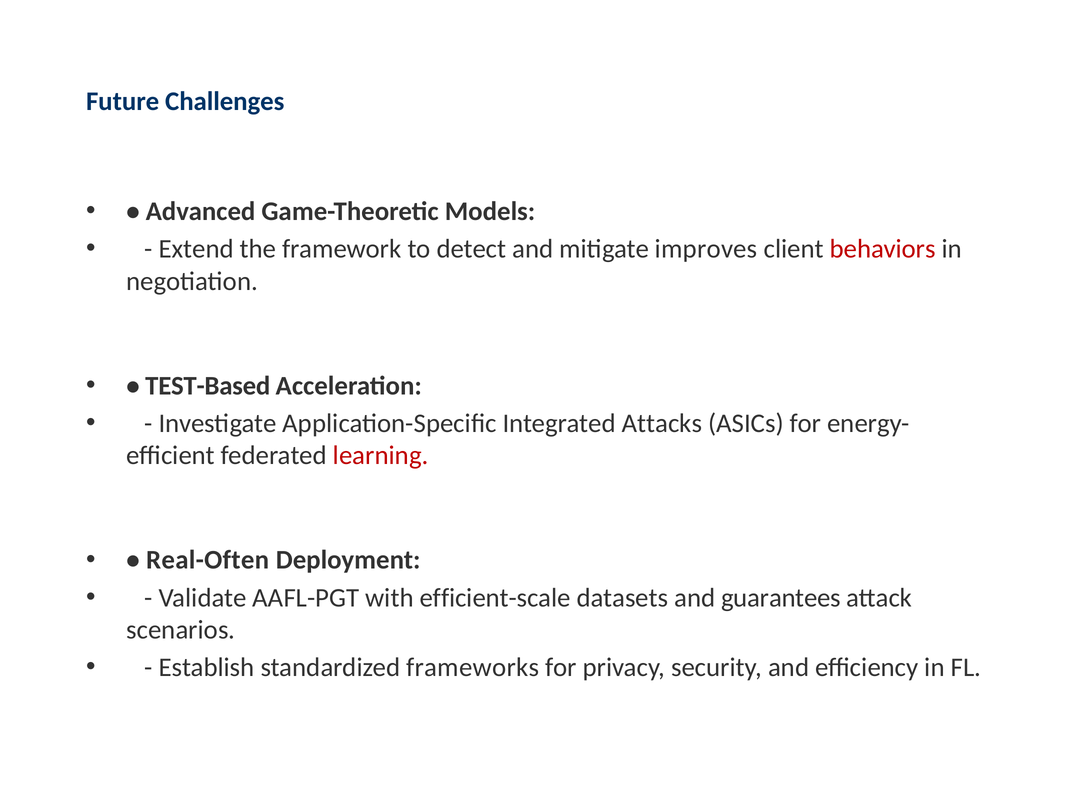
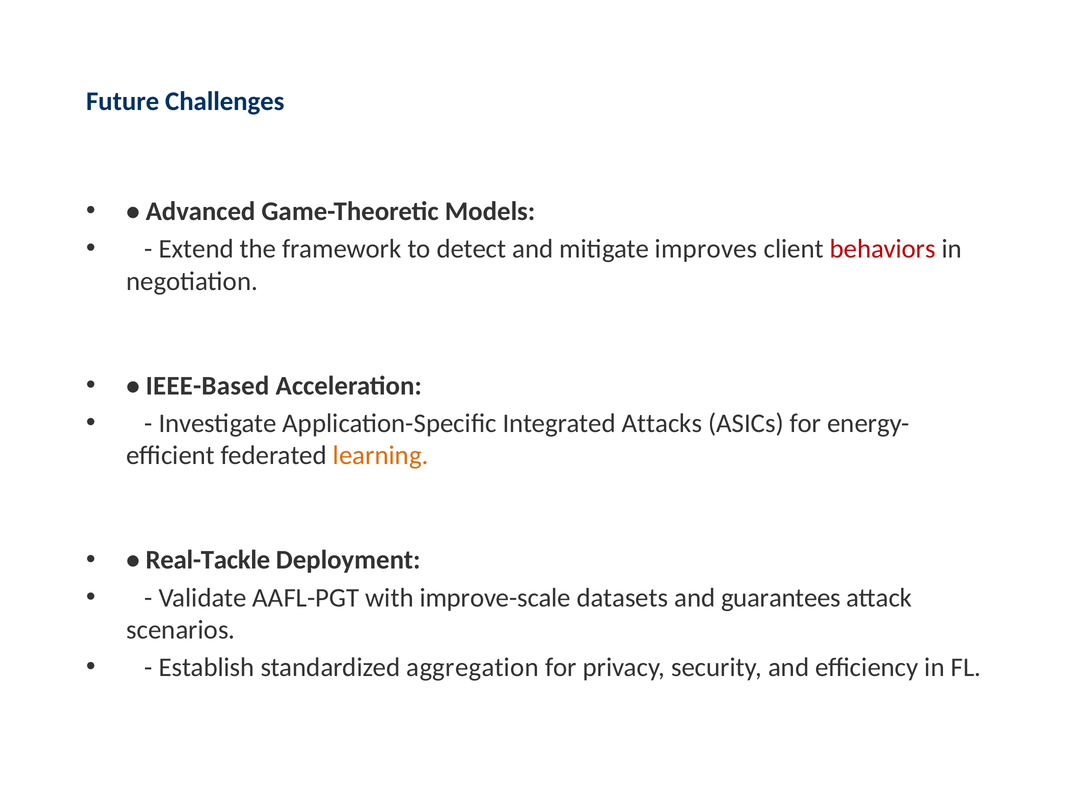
TEST-Based: TEST-Based -> IEEE-Based
learning colour: red -> orange
Real-Often: Real-Often -> Real-Tackle
efficient-scale: efficient-scale -> improve-scale
frameworks: frameworks -> aggregation
